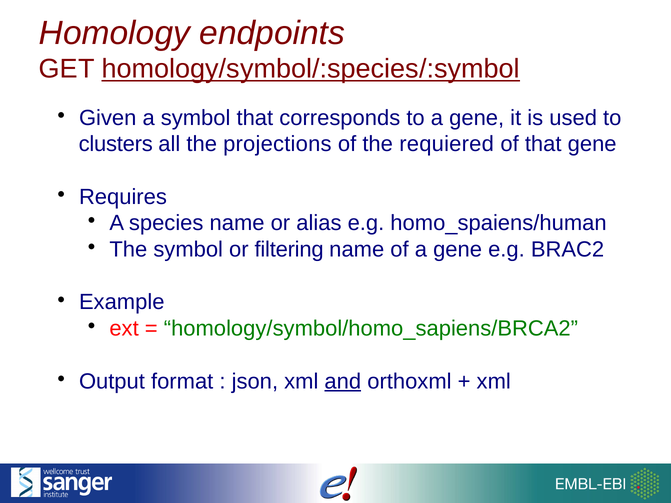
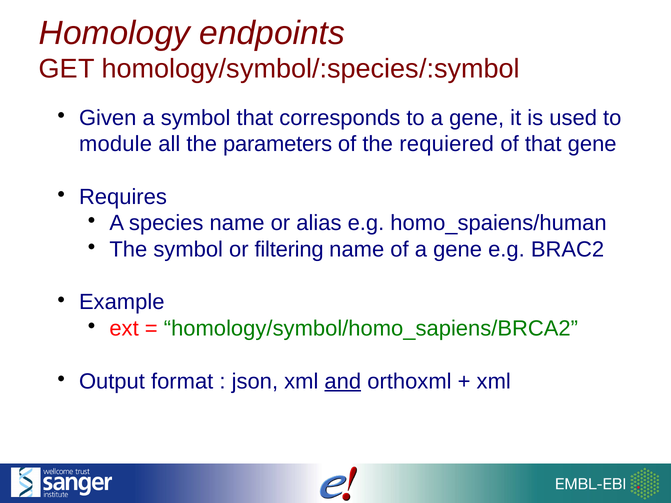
homology/symbol/:species/:symbol underline: present -> none
clusters: clusters -> module
projections: projections -> parameters
